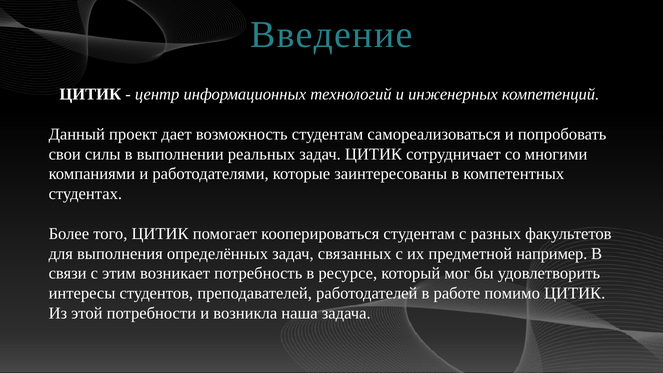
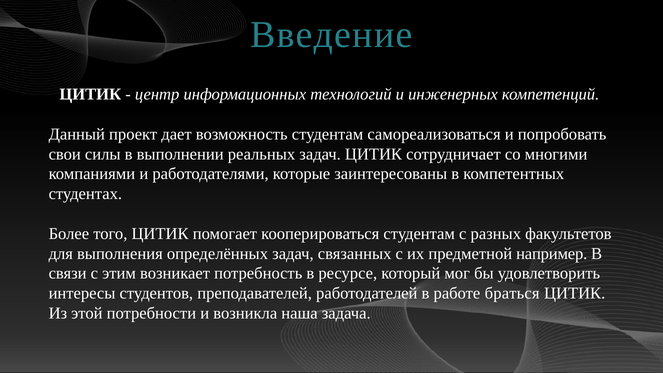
помимо: помимо -> браться
